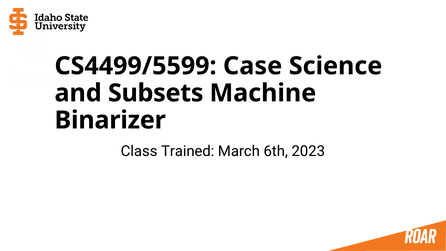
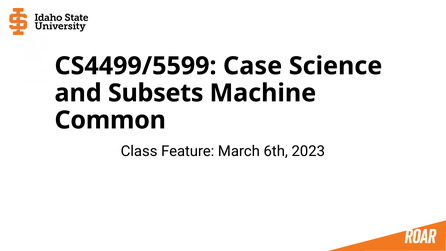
Binarizer: Binarizer -> Common
Trained: Trained -> Feature
